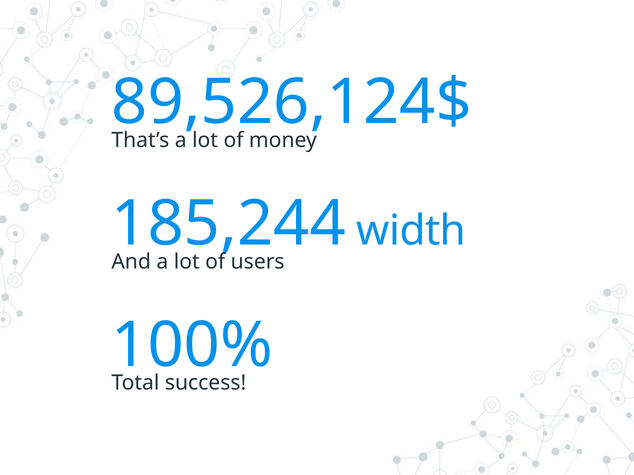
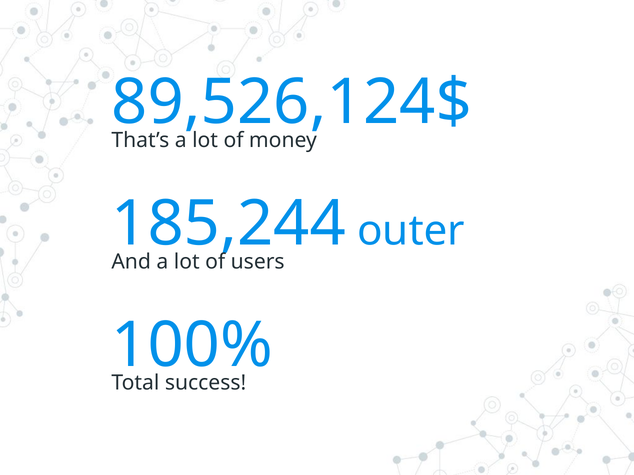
width: width -> outer
